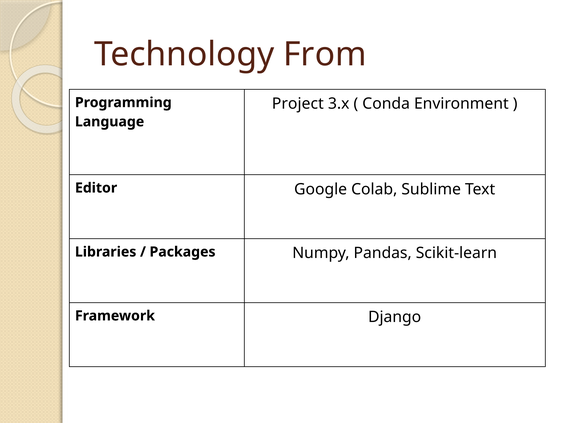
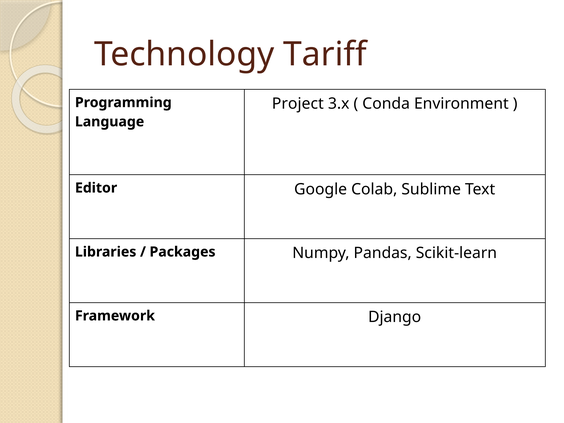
From: From -> Tariff
